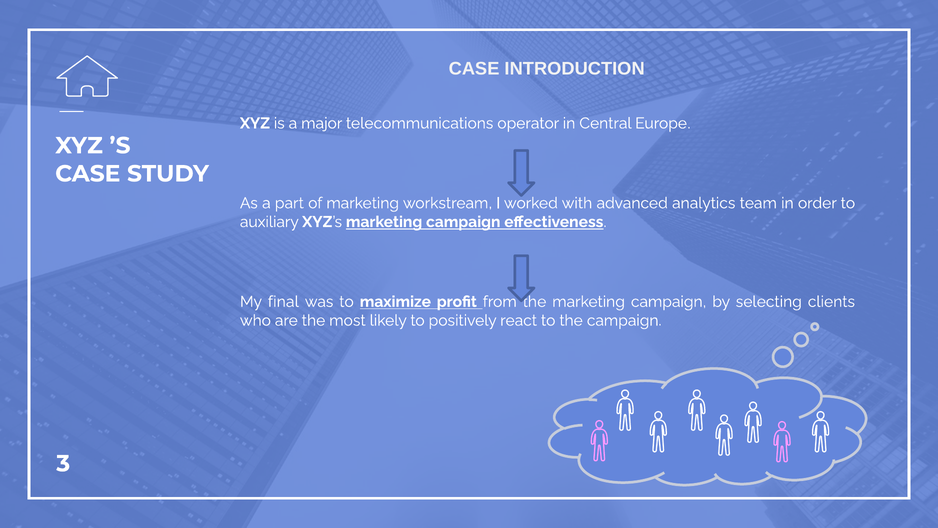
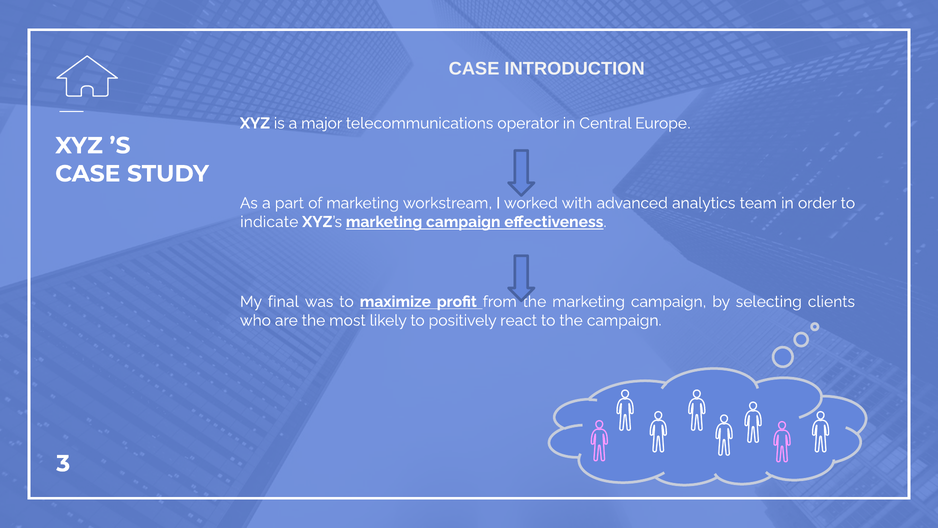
auxiliary: auxiliary -> indicate
